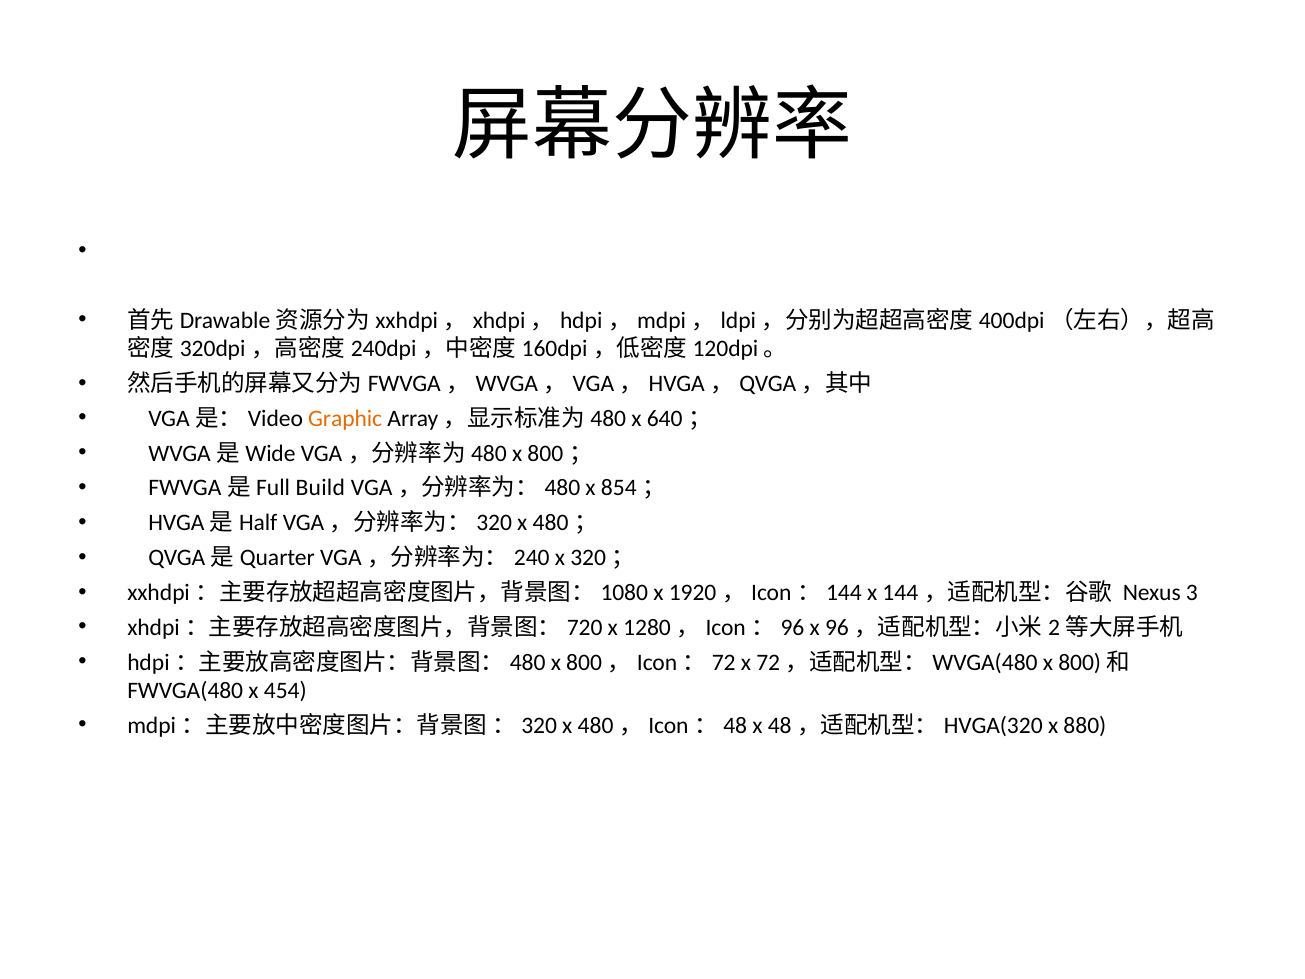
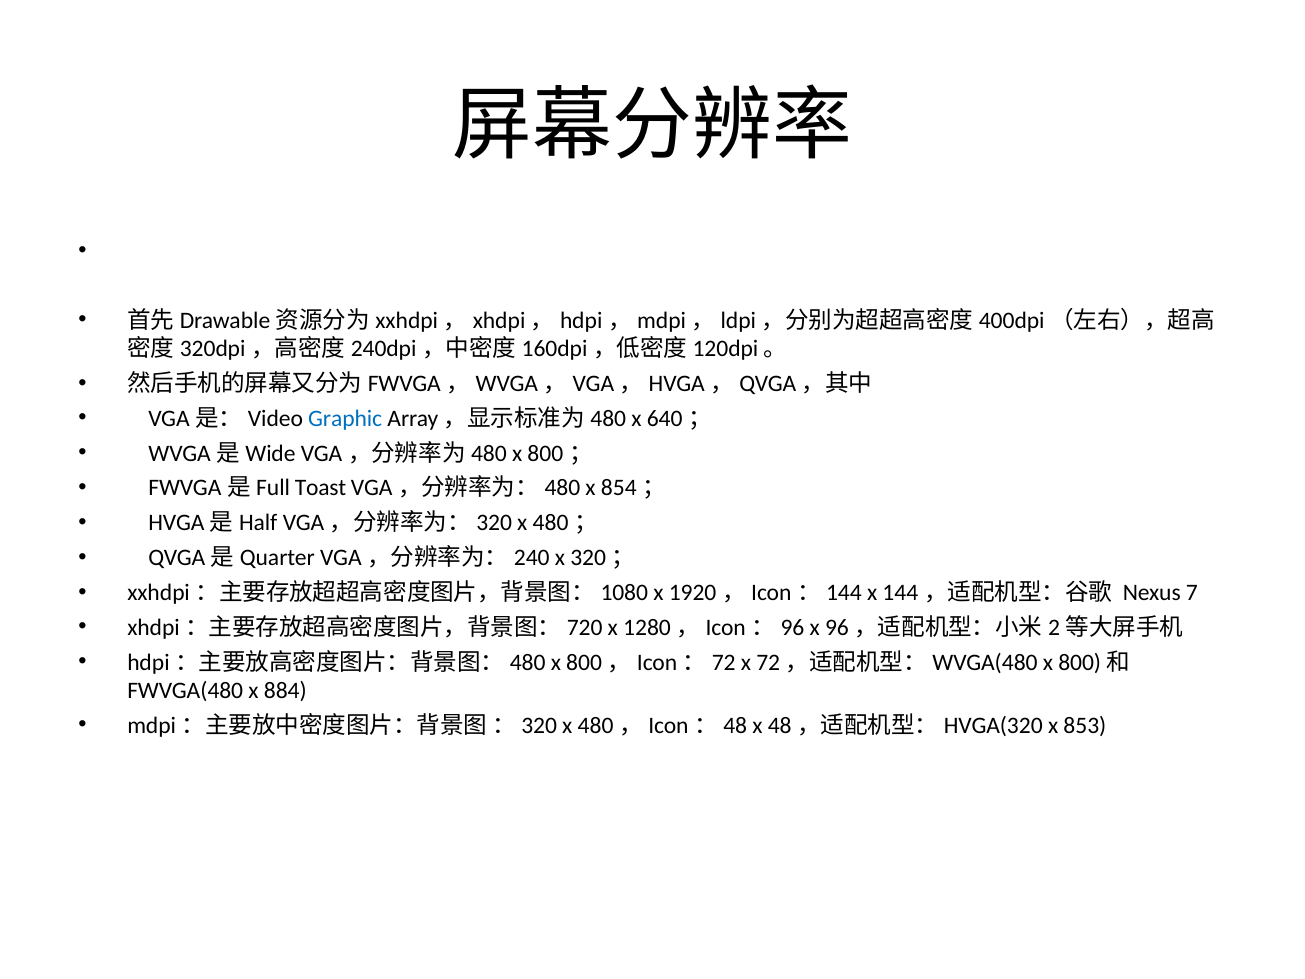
Graphic colour: orange -> blue
Build: Build -> Toast
3: 3 -> 7
454: 454 -> 884
880: 880 -> 853
